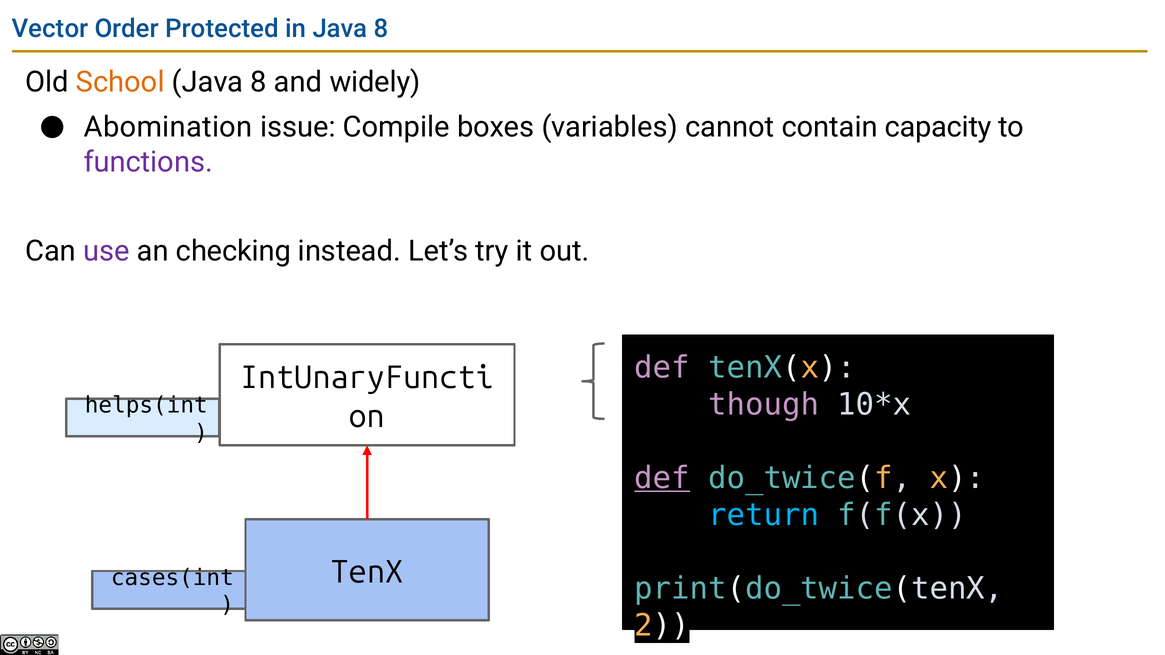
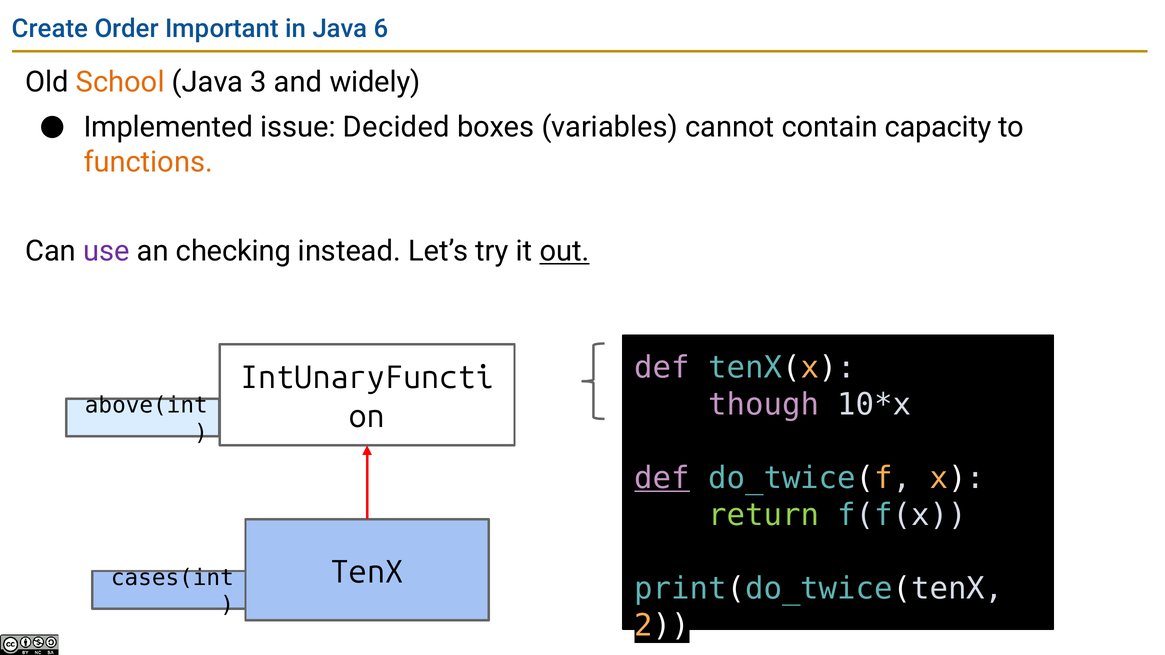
Vector: Vector -> Create
Protected: Protected -> Important
in Java 8: 8 -> 6
8 at (259, 82): 8 -> 3
Abomination: Abomination -> Implemented
Compile: Compile -> Decided
functions colour: purple -> orange
out underline: none -> present
helps(int: helps(int -> above(int
return colour: light blue -> light green
